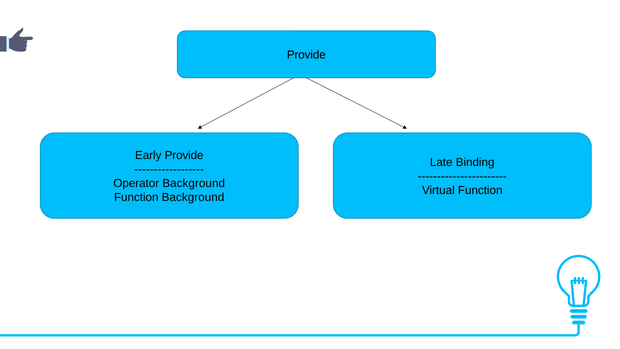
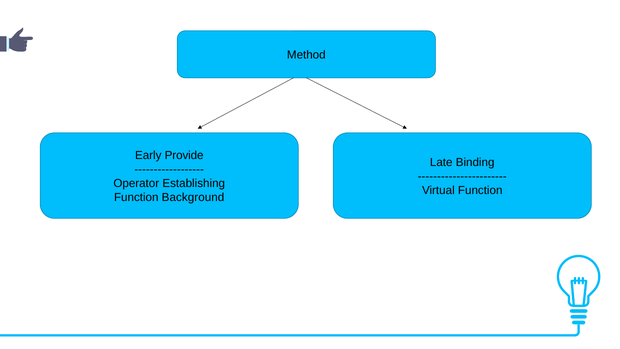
Provide at (306, 55): Provide -> Method
Operator Background: Background -> Establishing
